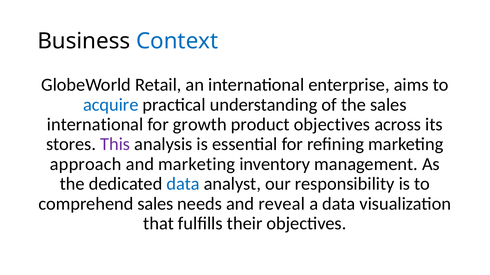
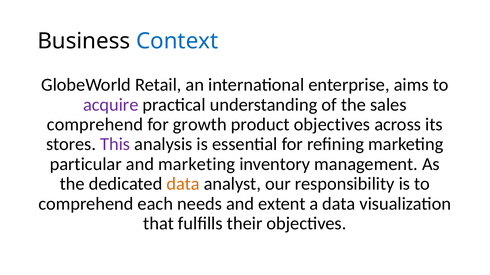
acquire colour: blue -> purple
international at (95, 125): international -> comprehend
approach: approach -> particular
data at (183, 184) colour: blue -> orange
comprehend sales: sales -> each
reveal: reveal -> extent
